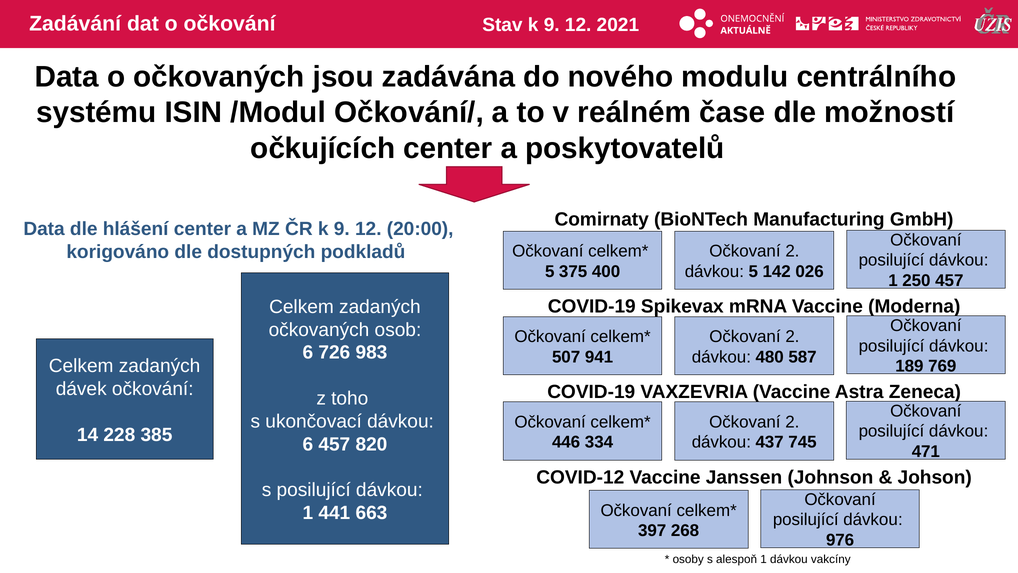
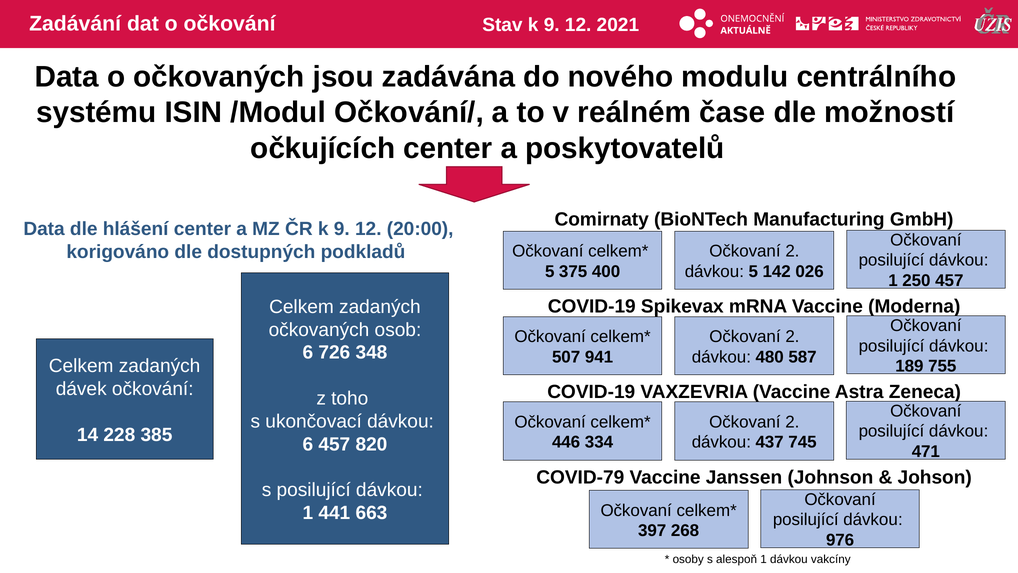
983: 983 -> 348
769: 769 -> 755
COVID-12: COVID-12 -> COVID-79
